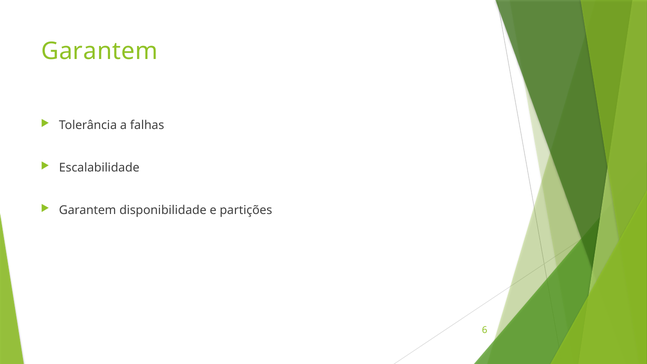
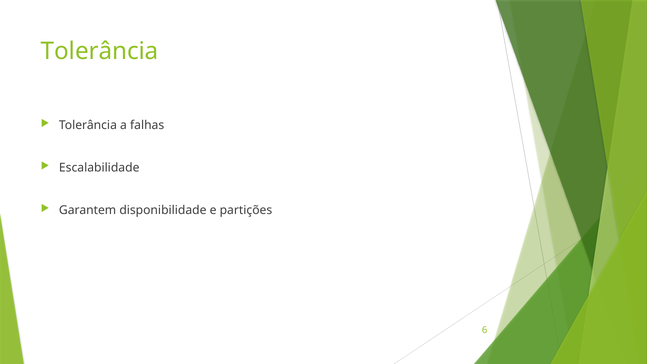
Garantem at (100, 51): Garantem -> Tolerância
